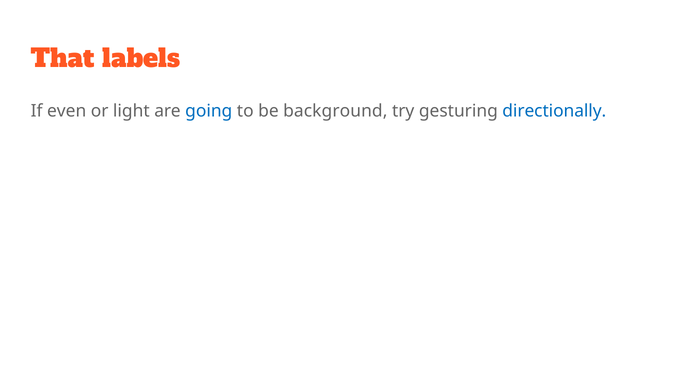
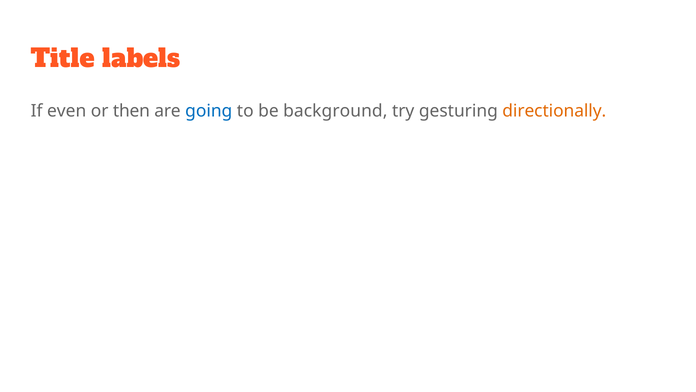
That: That -> Title
light: light -> then
directionally colour: blue -> orange
